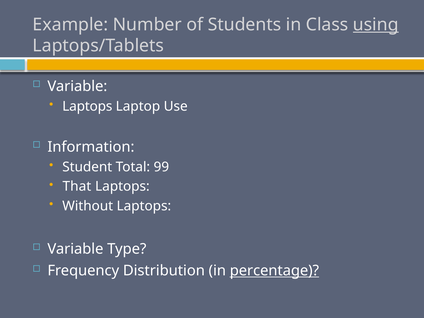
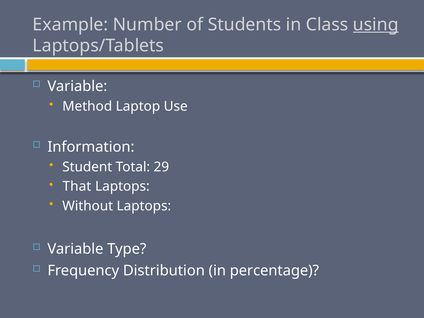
Laptops at (87, 106): Laptops -> Method
99: 99 -> 29
percentage underline: present -> none
